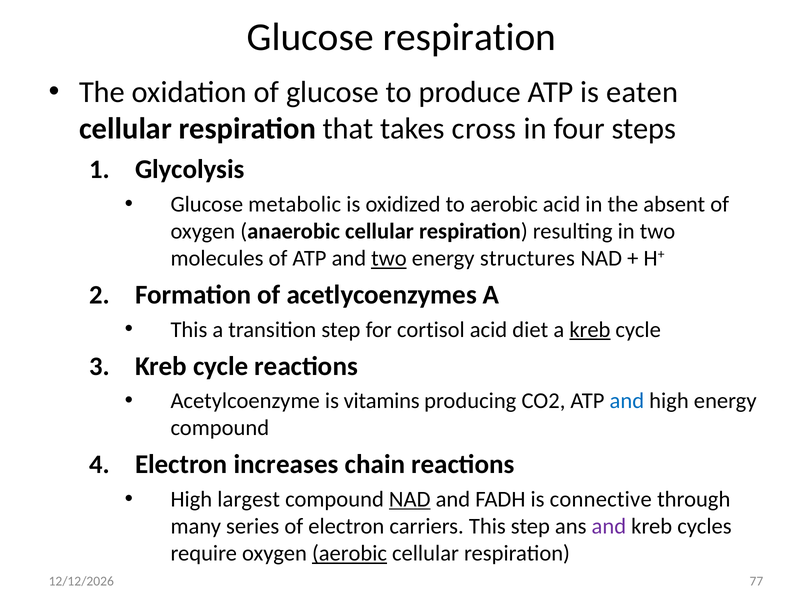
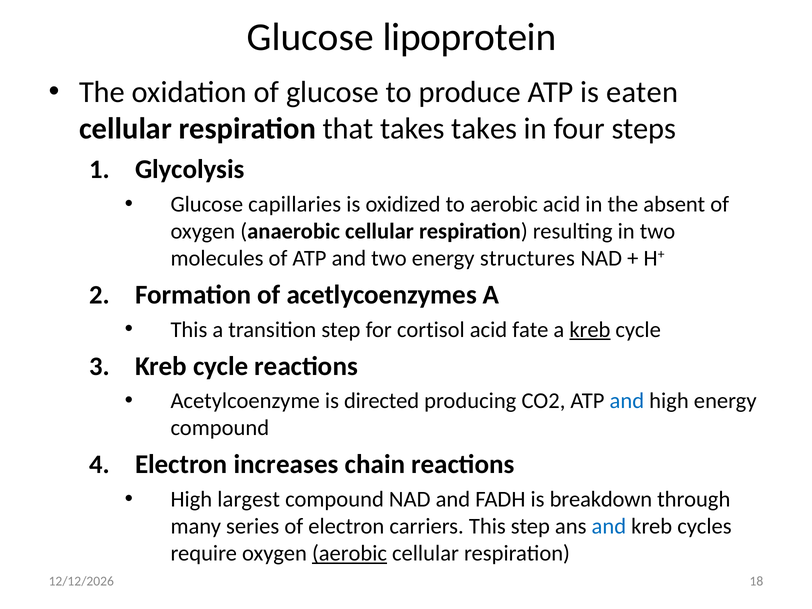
Glucose respiration: respiration -> lipoprotein
takes cross: cross -> takes
metabolic: metabolic -> capillaries
two at (389, 258) underline: present -> none
diet: diet -> fate
vitamins: vitamins -> directed
NAD at (410, 499) underline: present -> none
connective: connective -> breakdown
and at (609, 526) colour: purple -> blue
77: 77 -> 18
